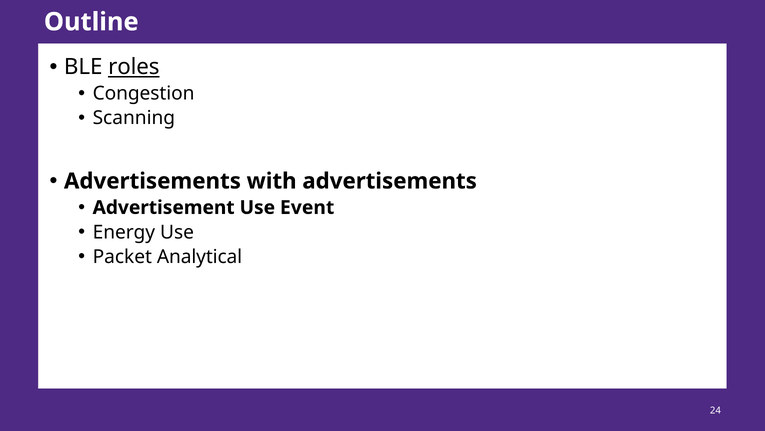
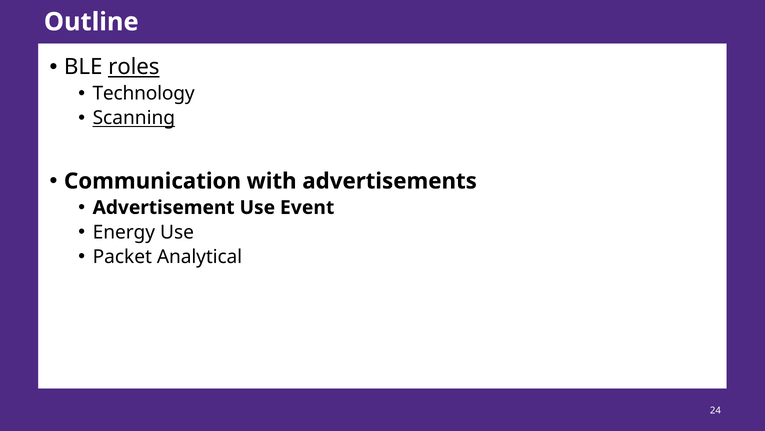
Congestion: Congestion -> Technology
Scanning underline: none -> present
Advertisements at (152, 181): Advertisements -> Communication
